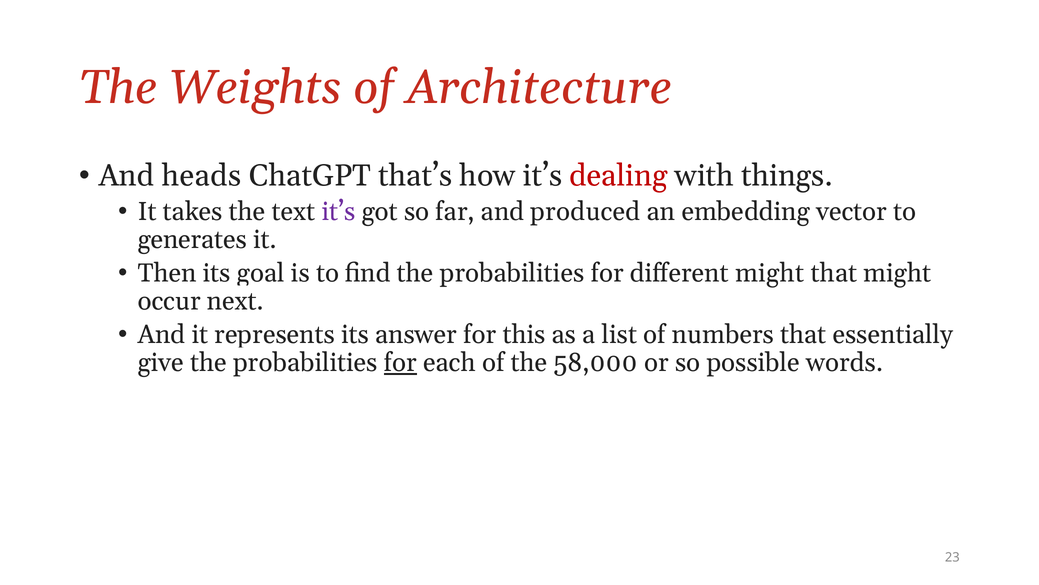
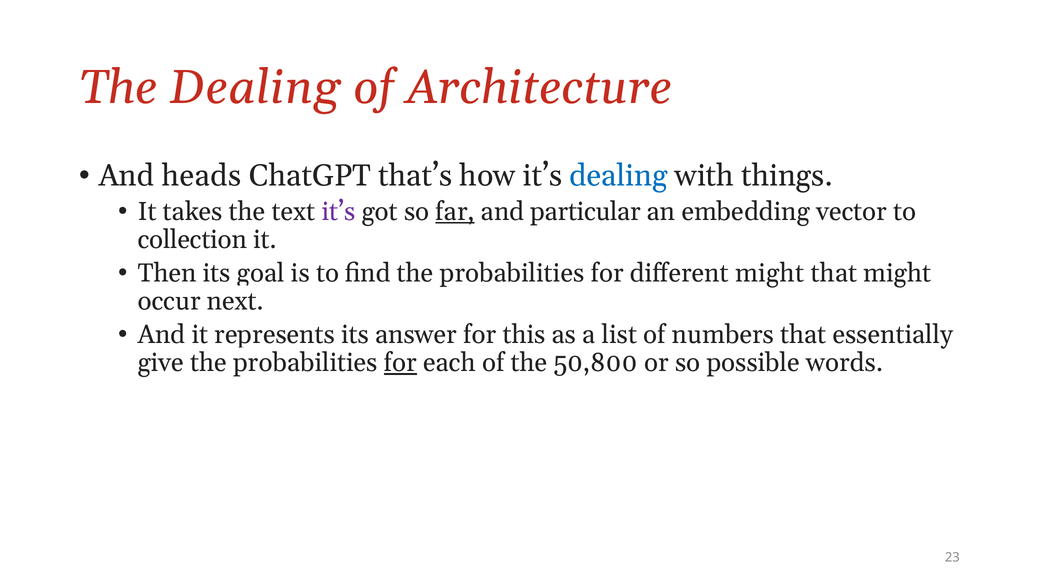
The Weights: Weights -> Dealing
dealing at (618, 176) colour: red -> blue
far underline: none -> present
produced: produced -> particular
generates: generates -> collection
58,000: 58,000 -> 50,800
